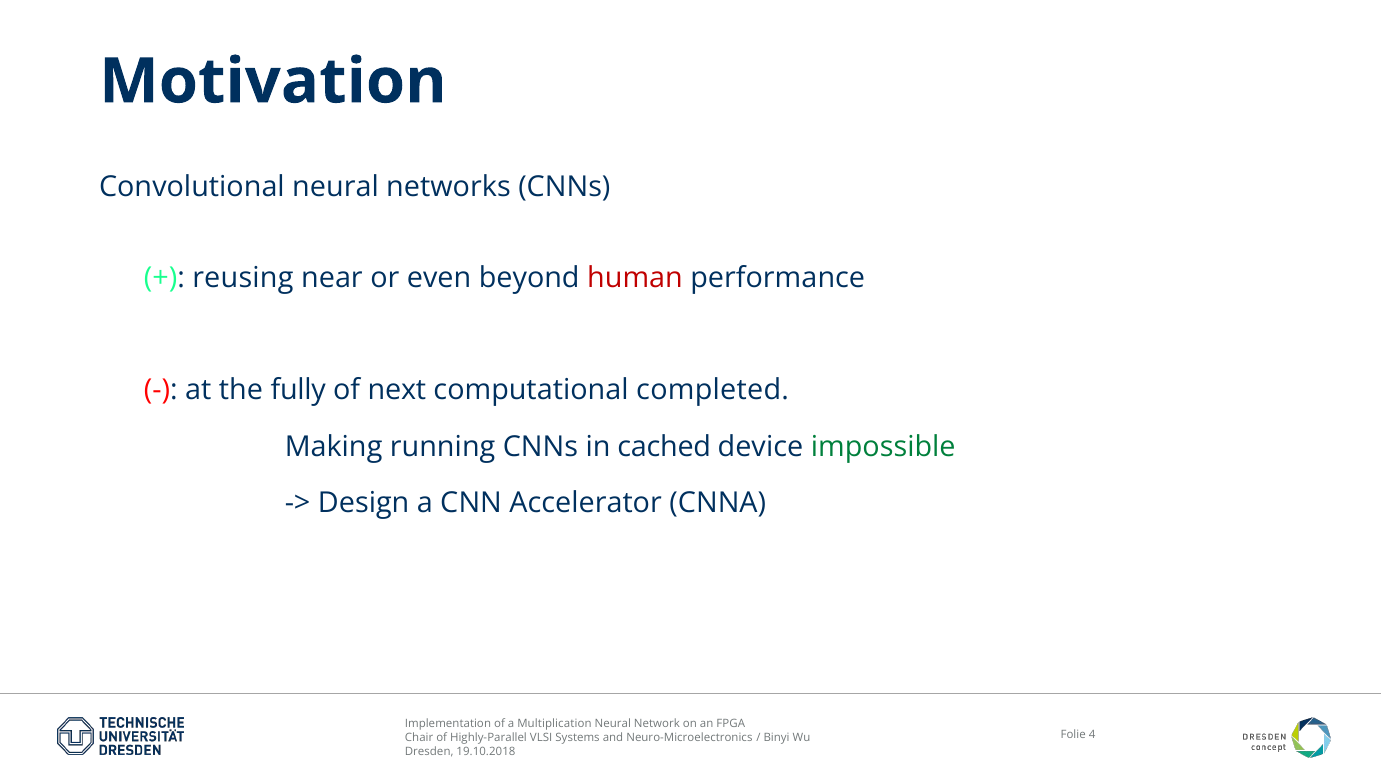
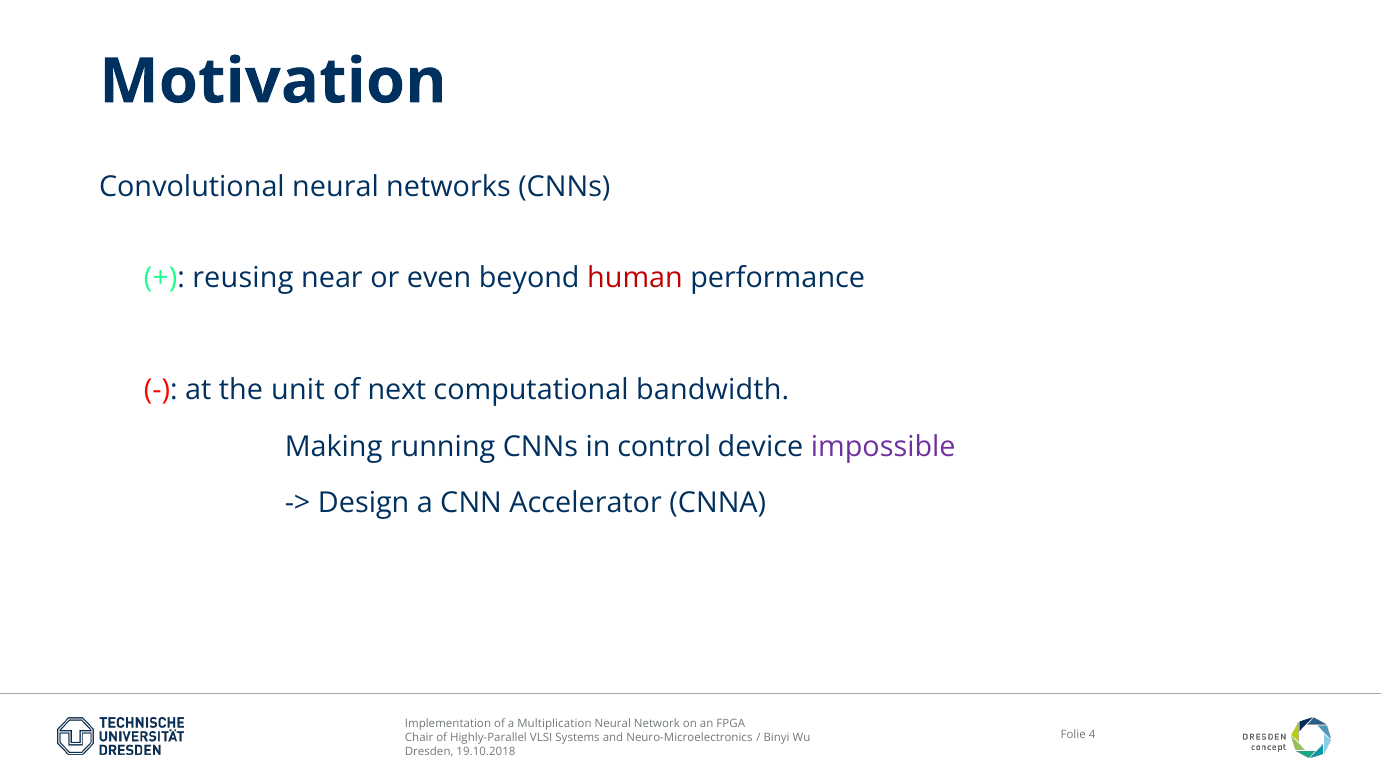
fully: fully -> unit
completed: completed -> bandwidth
cached: cached -> control
impossible colour: green -> purple
